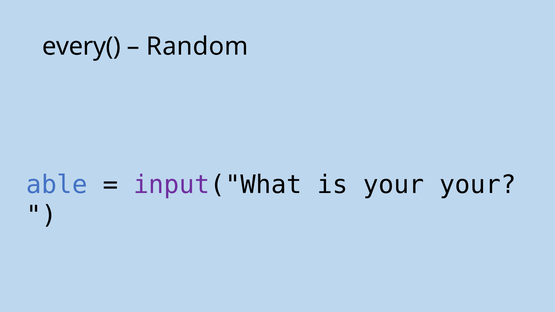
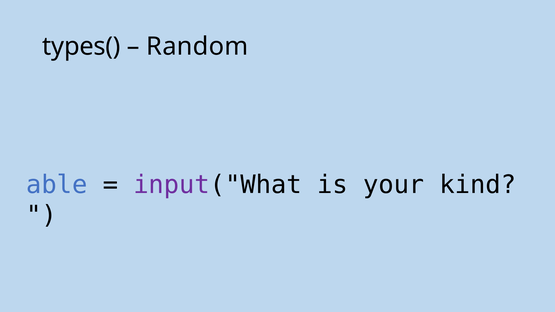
every(: every( -> types(
your your: your -> kind
